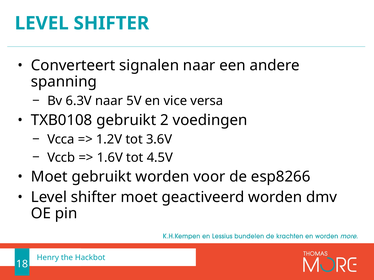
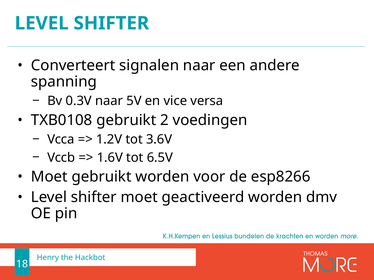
6.3V: 6.3V -> 0.3V
4.5V: 4.5V -> 6.5V
